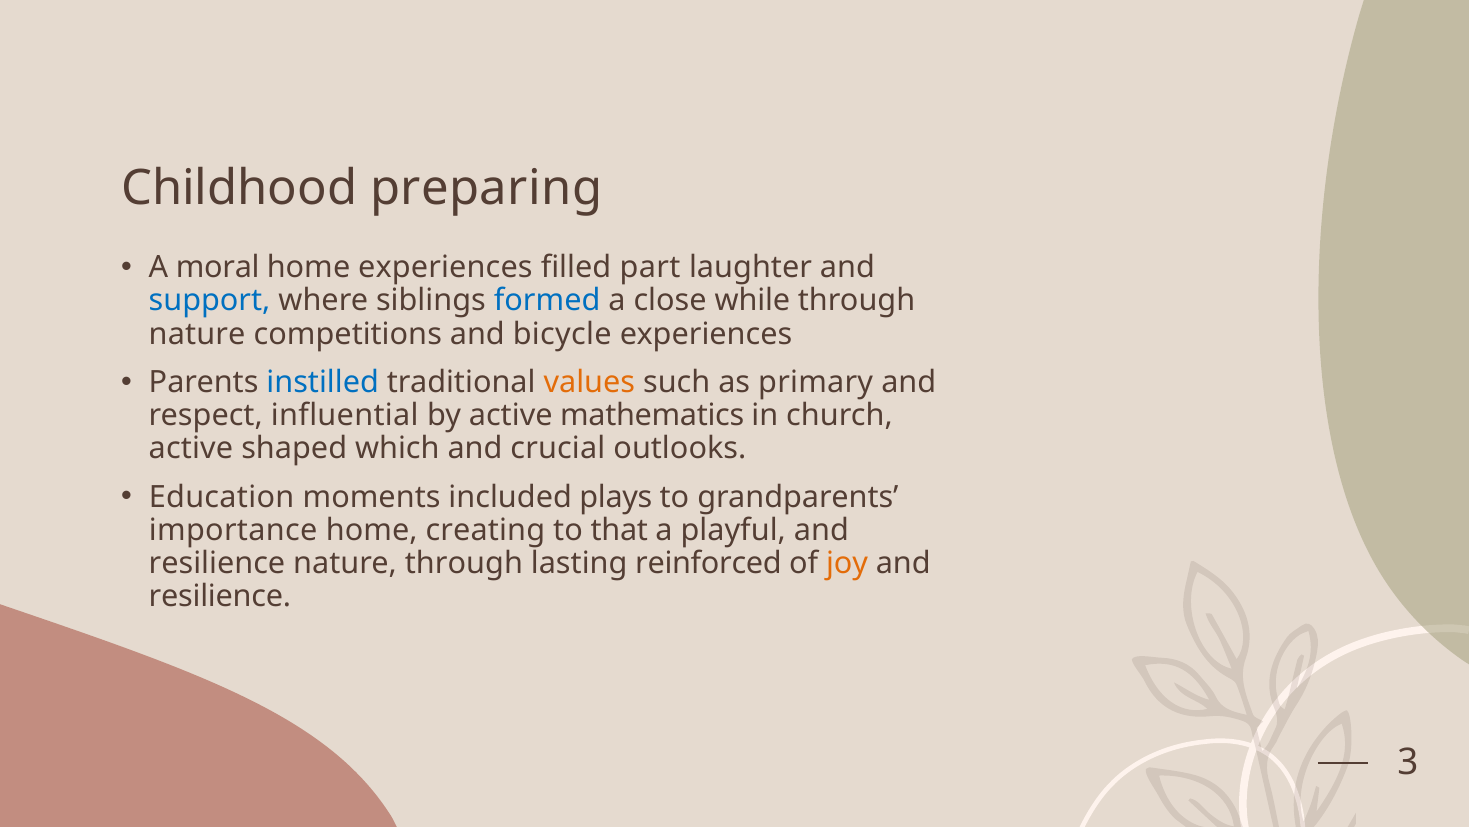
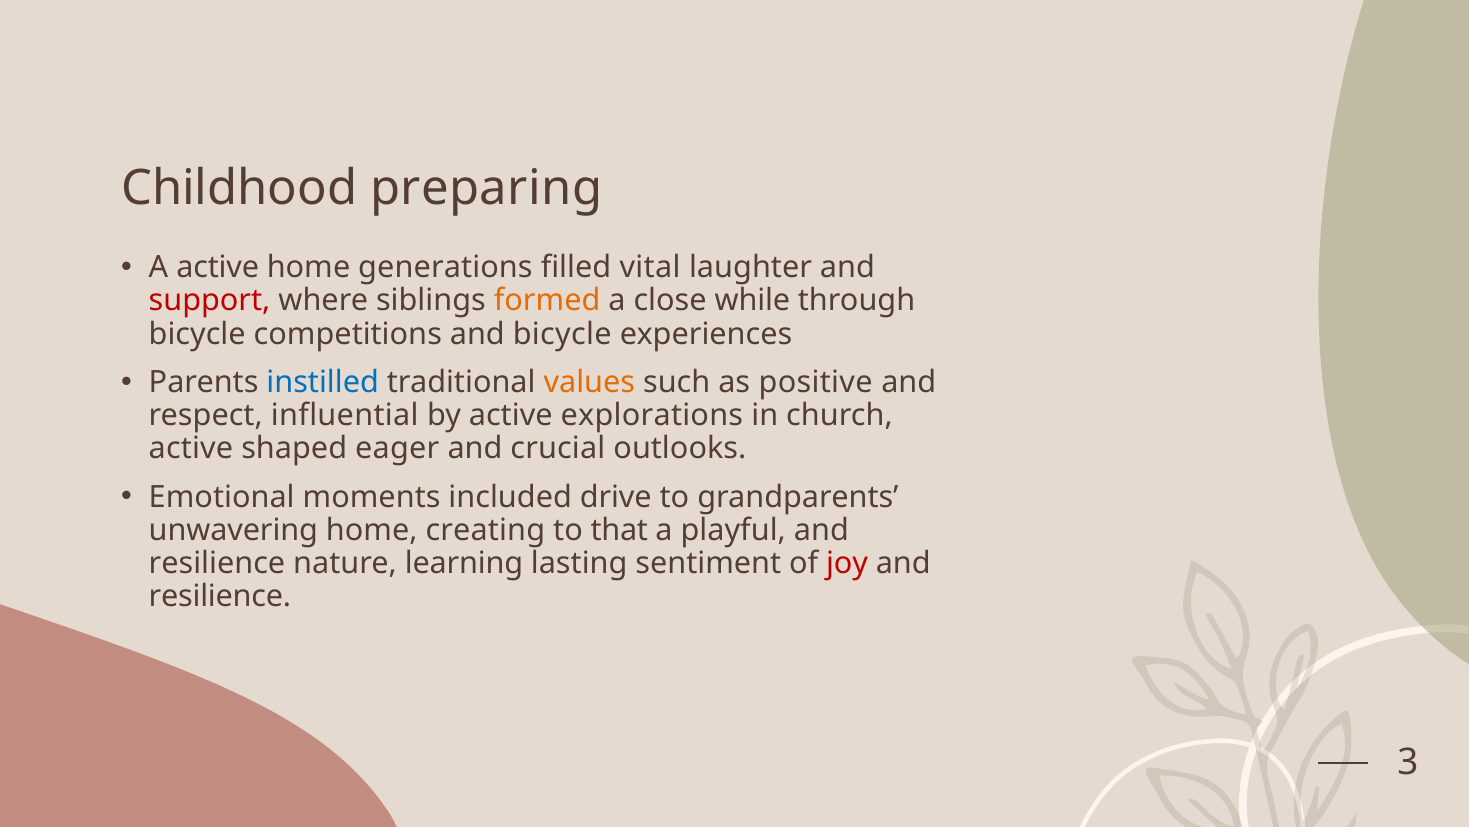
A moral: moral -> active
home experiences: experiences -> generations
part: part -> vital
support colour: blue -> red
formed colour: blue -> orange
nature at (197, 334): nature -> bicycle
primary: primary -> positive
mathematics: mathematics -> explorations
which: which -> eager
Education: Education -> Emotional
plays: plays -> drive
importance: importance -> unwavering
nature through: through -> learning
reinforced: reinforced -> sentiment
joy colour: orange -> red
